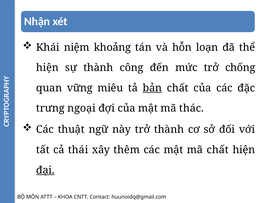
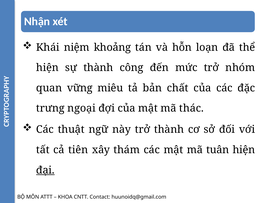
chống: chống -> nhóm
bản underline: present -> none
thái: thái -> tiên
thêm: thêm -> thám
mã chất: chất -> tuân
